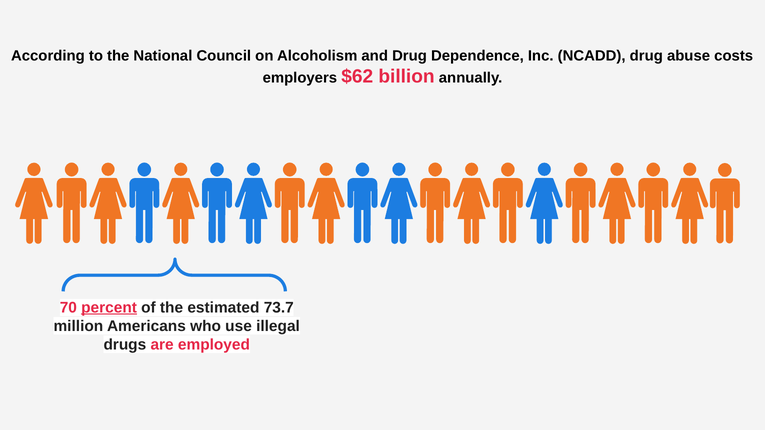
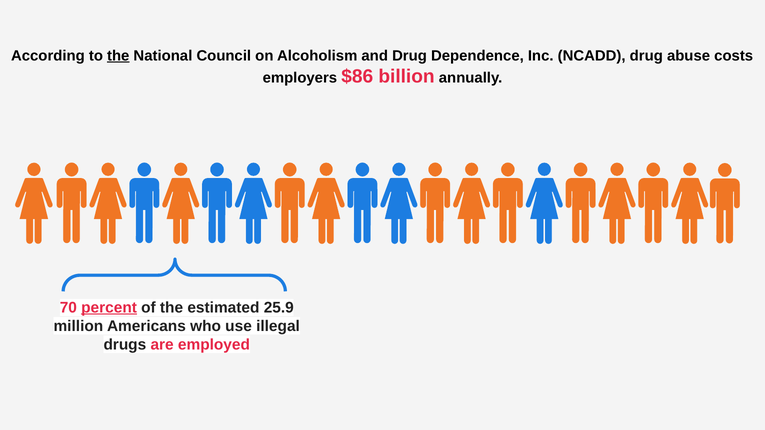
the at (118, 56) underline: none -> present
$62: $62 -> $86
73.7: 73.7 -> 25.9
